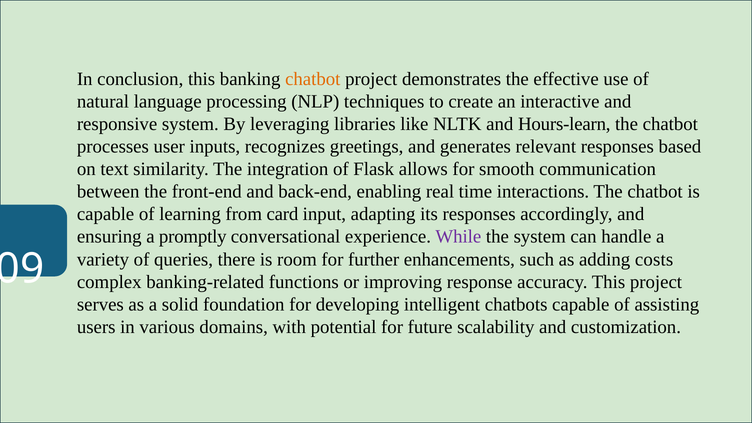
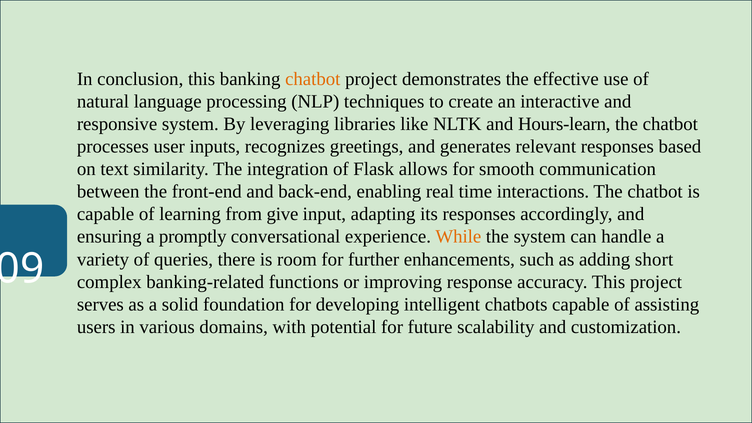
card: card -> give
While colour: purple -> orange
costs: costs -> short
